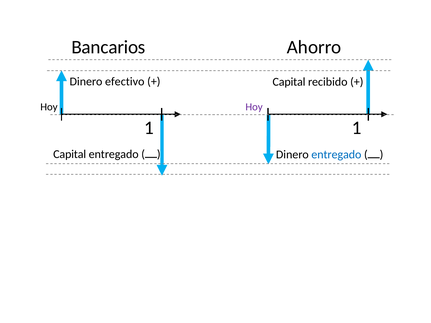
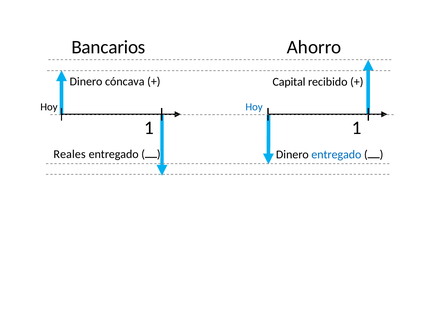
efectivo: efectivo -> cóncava
Hoy at (254, 107) colour: purple -> blue
Capital at (70, 154): Capital -> Reales
